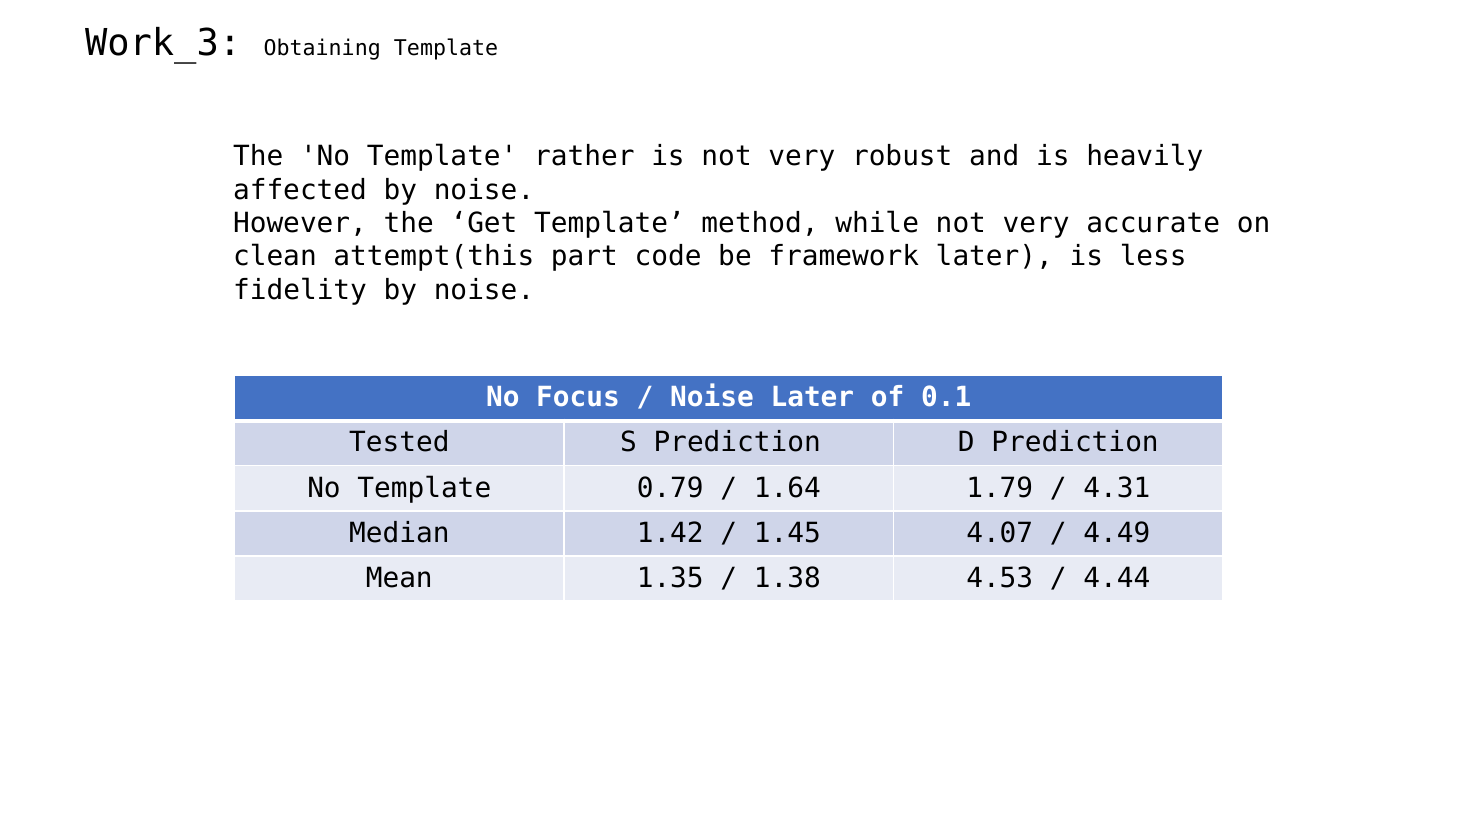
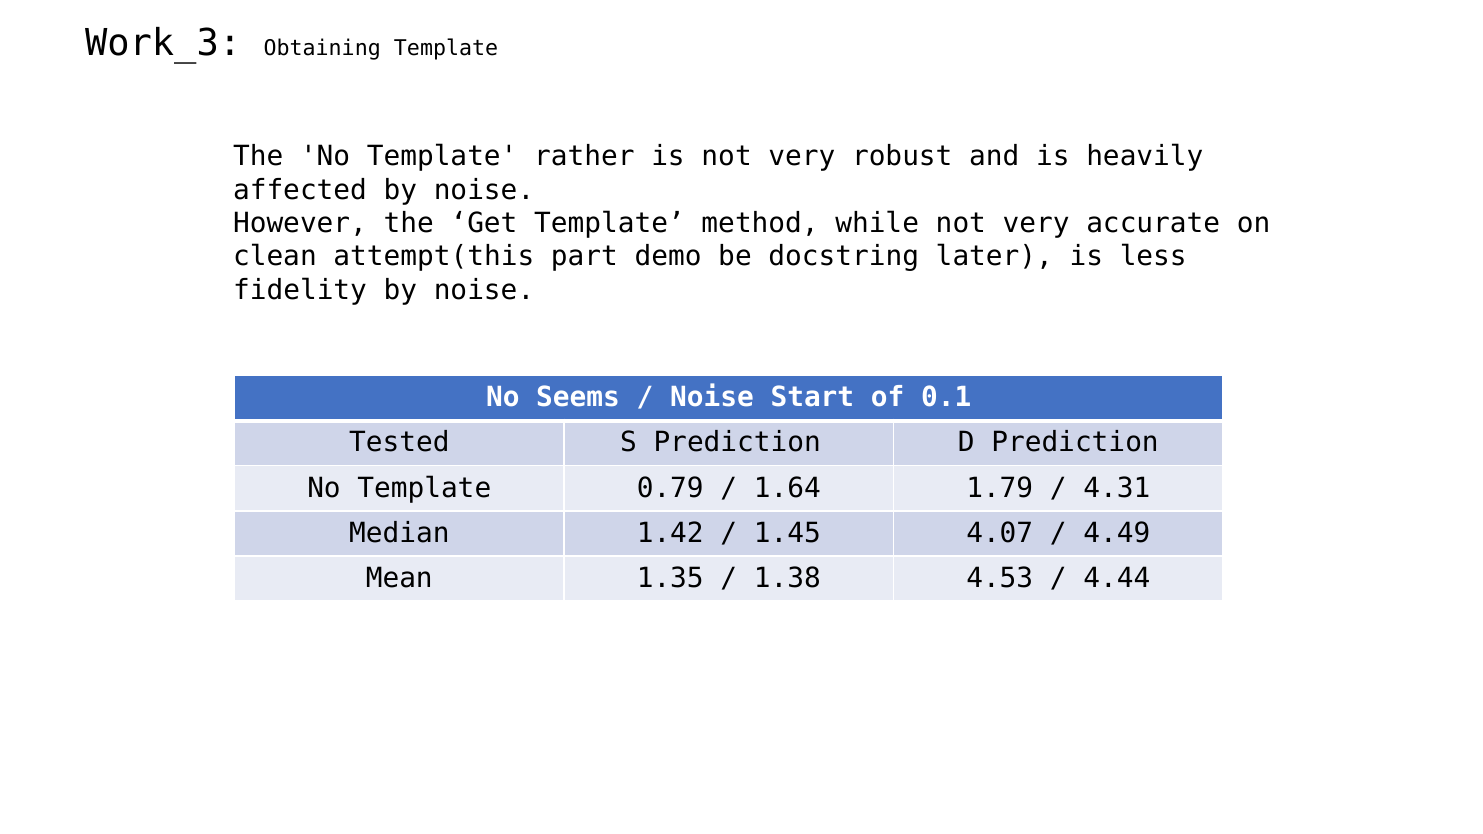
code: code -> demo
framework: framework -> docstring
Focus: Focus -> Seems
Noise Later: Later -> Start
